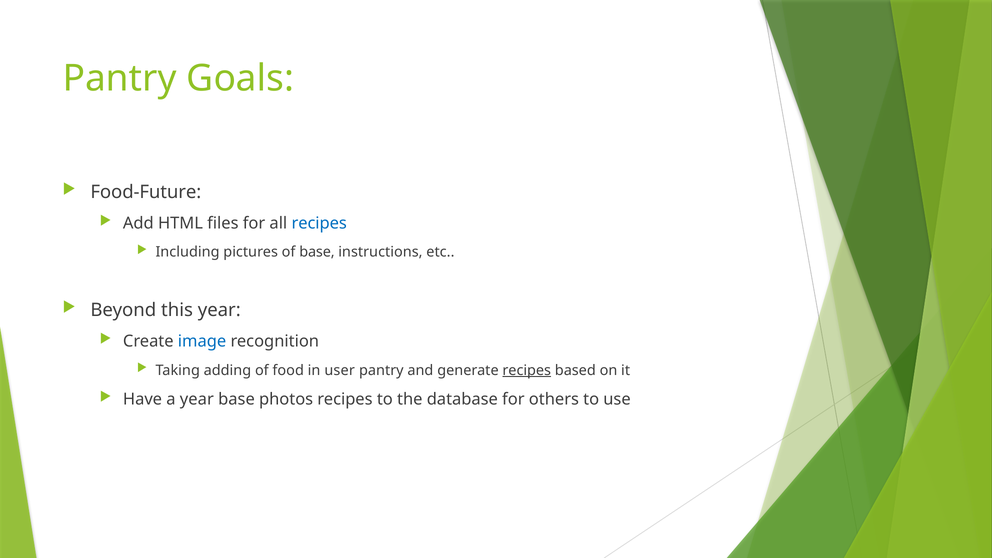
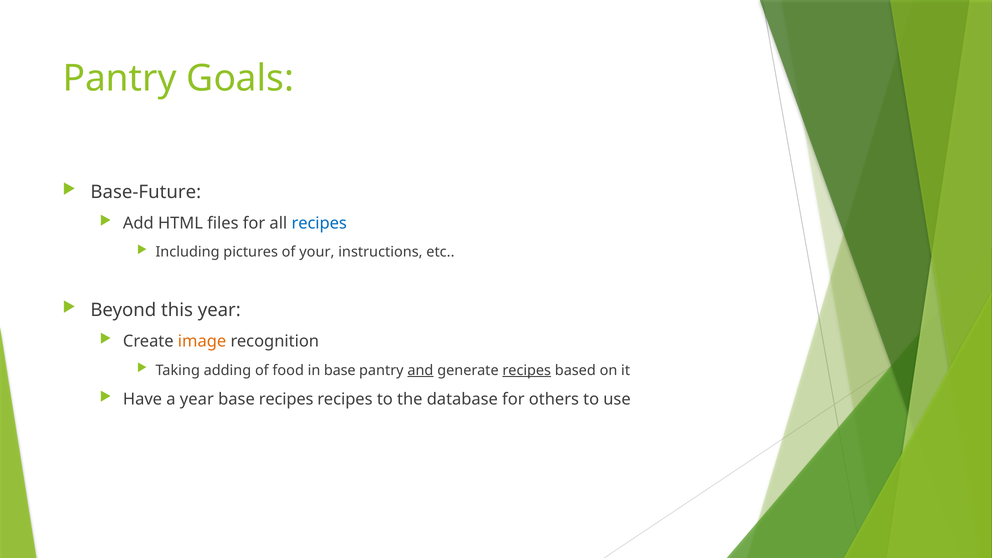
Food-Future: Food-Future -> Base-Future
of base: base -> your
image colour: blue -> orange
in user: user -> base
and underline: none -> present
base photos: photos -> recipes
